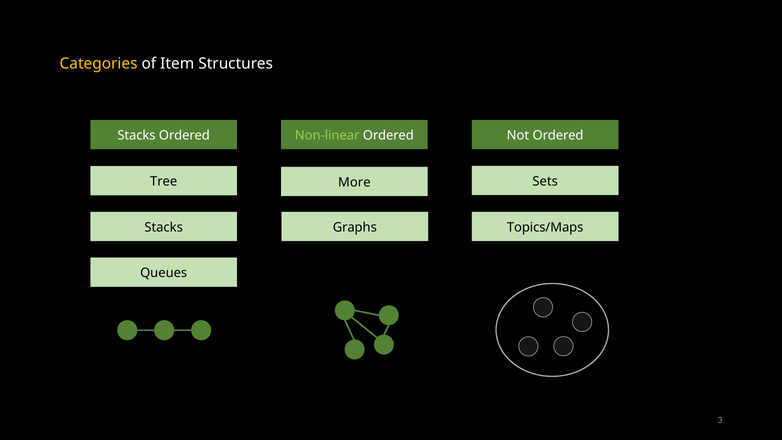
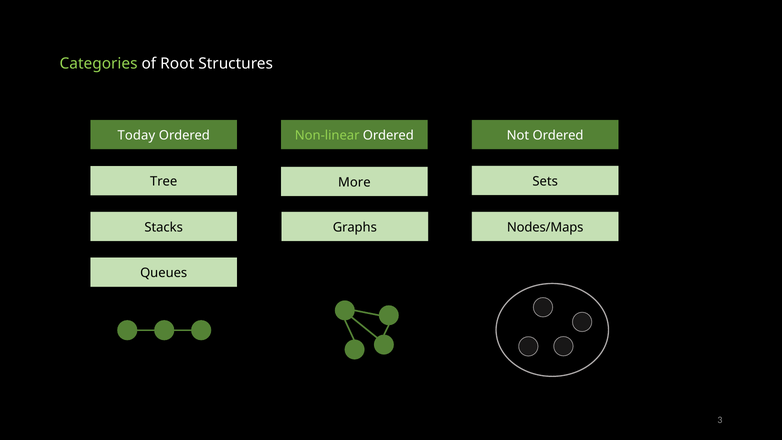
Categories colour: yellow -> light green
Item: Item -> Root
Stacks at (136, 135): Stacks -> Today
Topics/Maps: Topics/Maps -> Nodes/Maps
